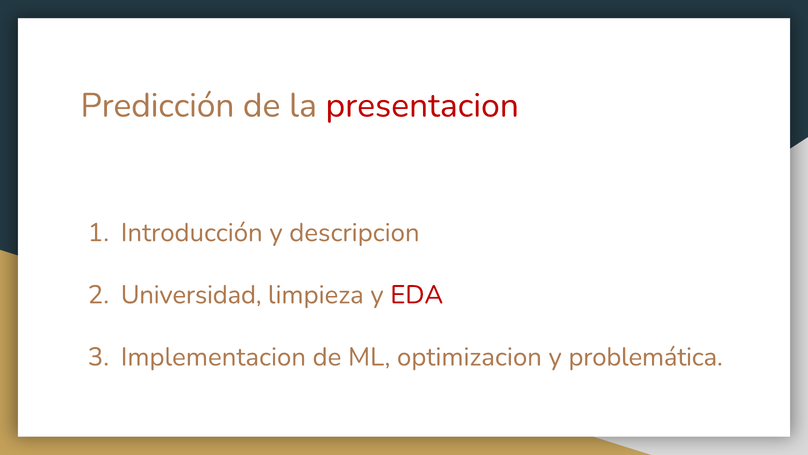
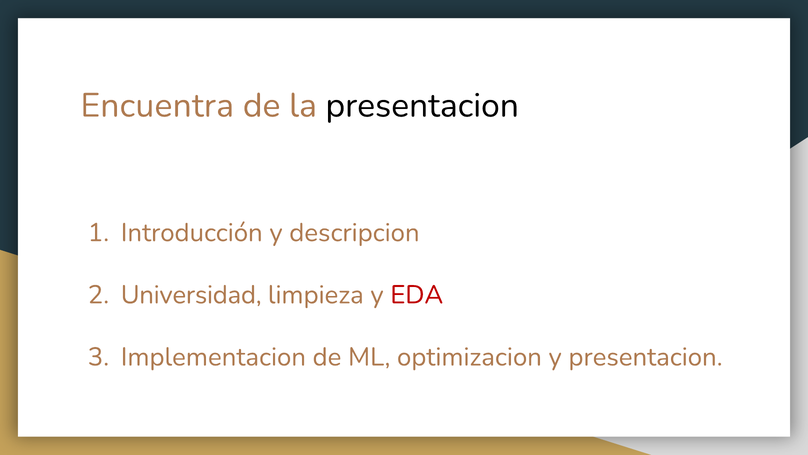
Predicción: Predicción -> Encuentra
presentacion at (422, 105) colour: red -> black
y problemática: problemática -> presentacion
